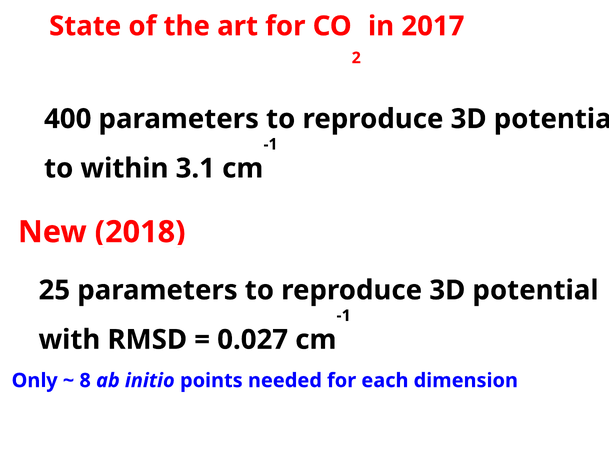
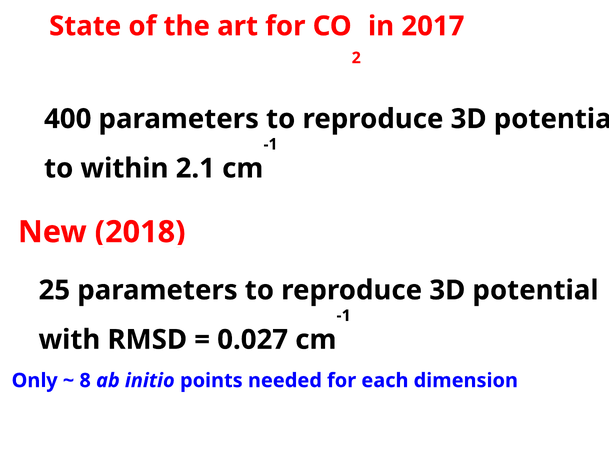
3.1: 3.1 -> 2.1
